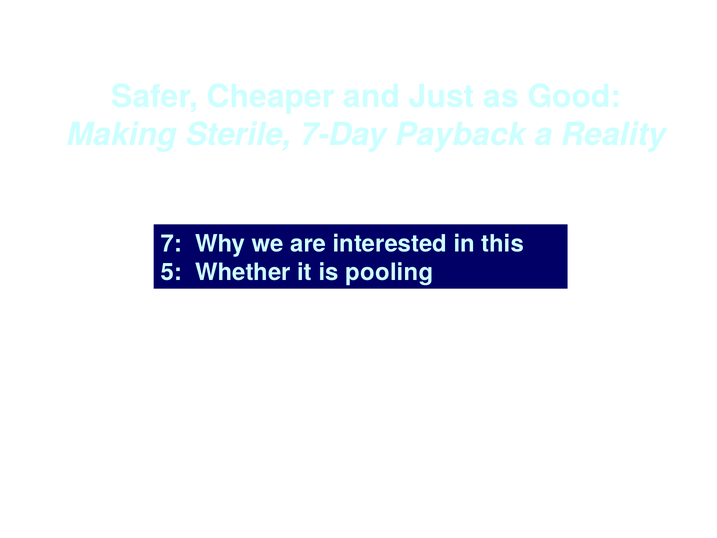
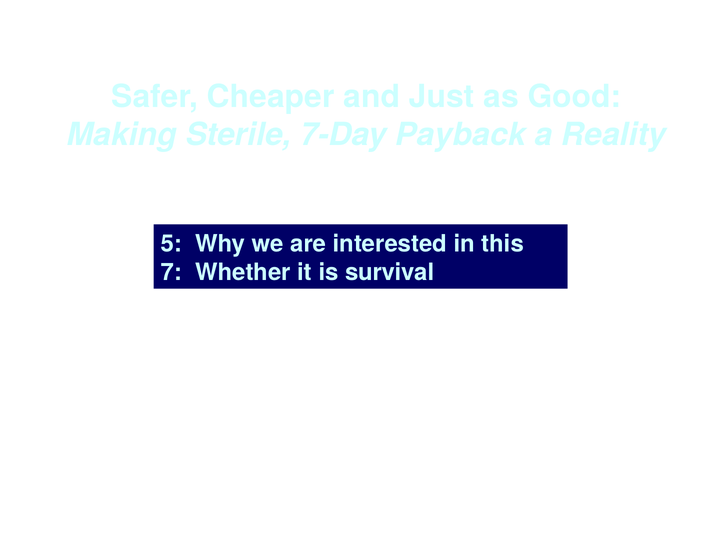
7: 7 -> 5
5: 5 -> 7
pooling: pooling -> survival
